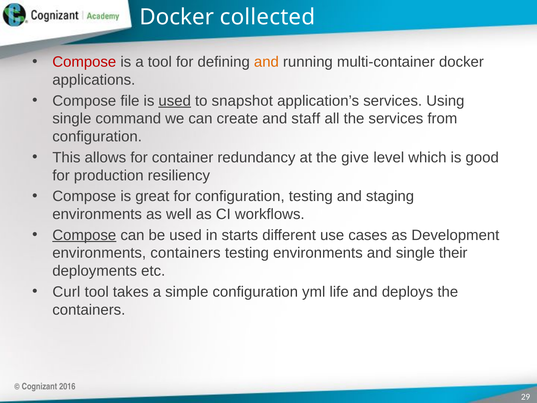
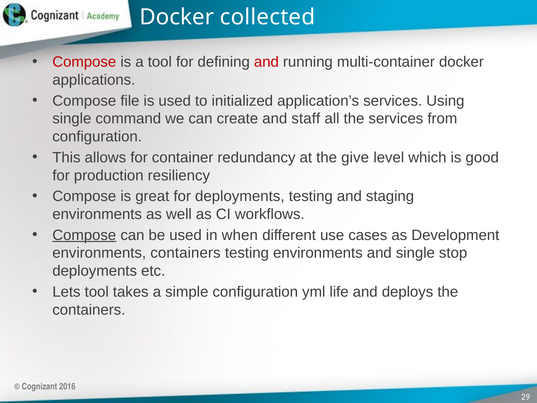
and at (266, 62) colour: orange -> red
used at (175, 101) underline: present -> none
snapshot: snapshot -> initialized
for configuration: configuration -> deployments
starts: starts -> when
their: their -> stop
Curl: Curl -> Lets
